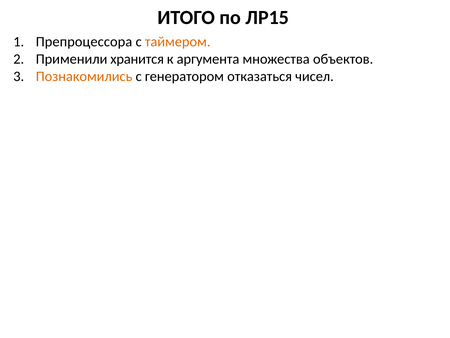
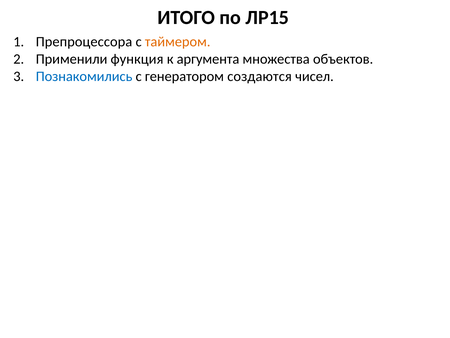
хранится: хранится -> функция
Познакомились colour: orange -> blue
отказаться: отказаться -> создаются
